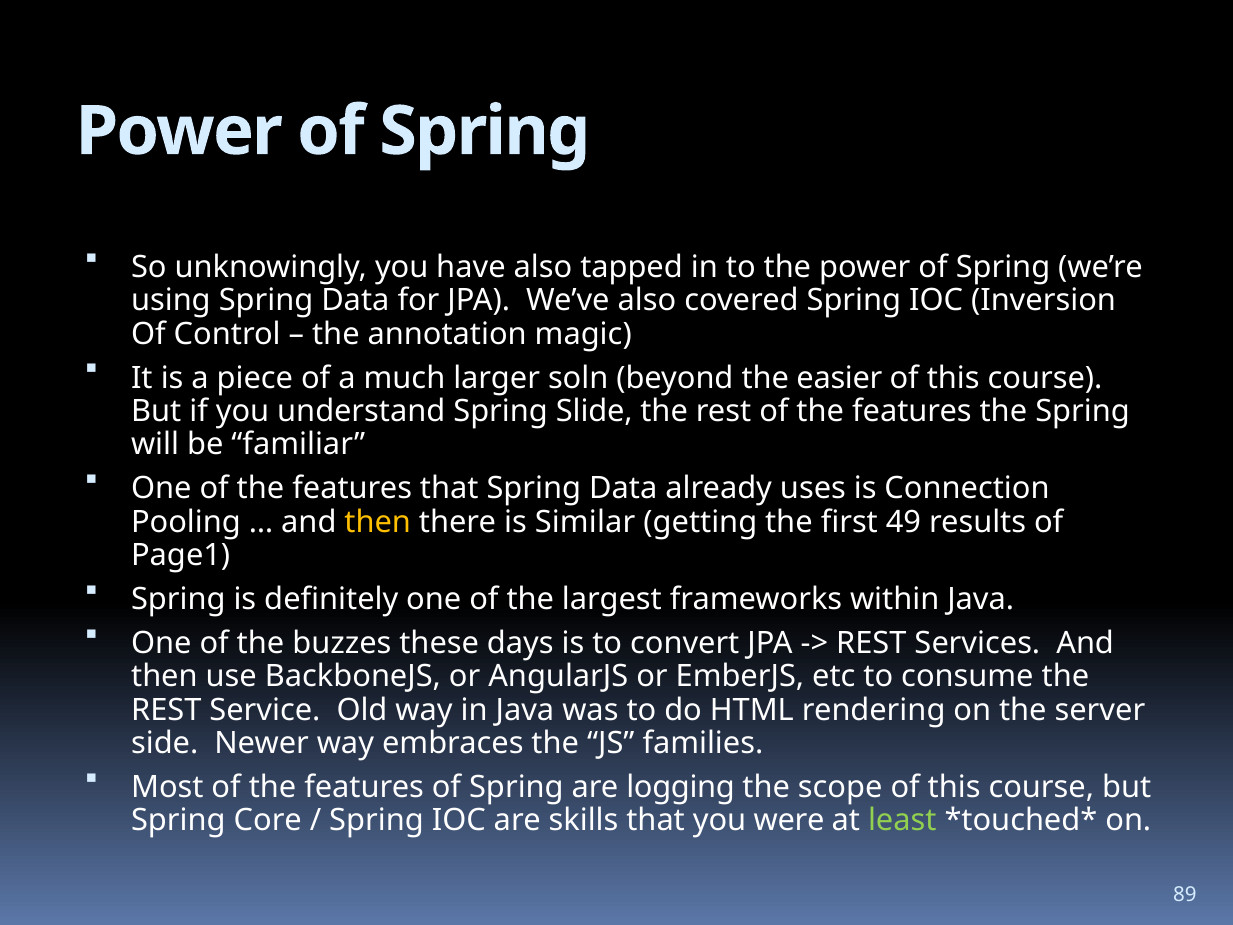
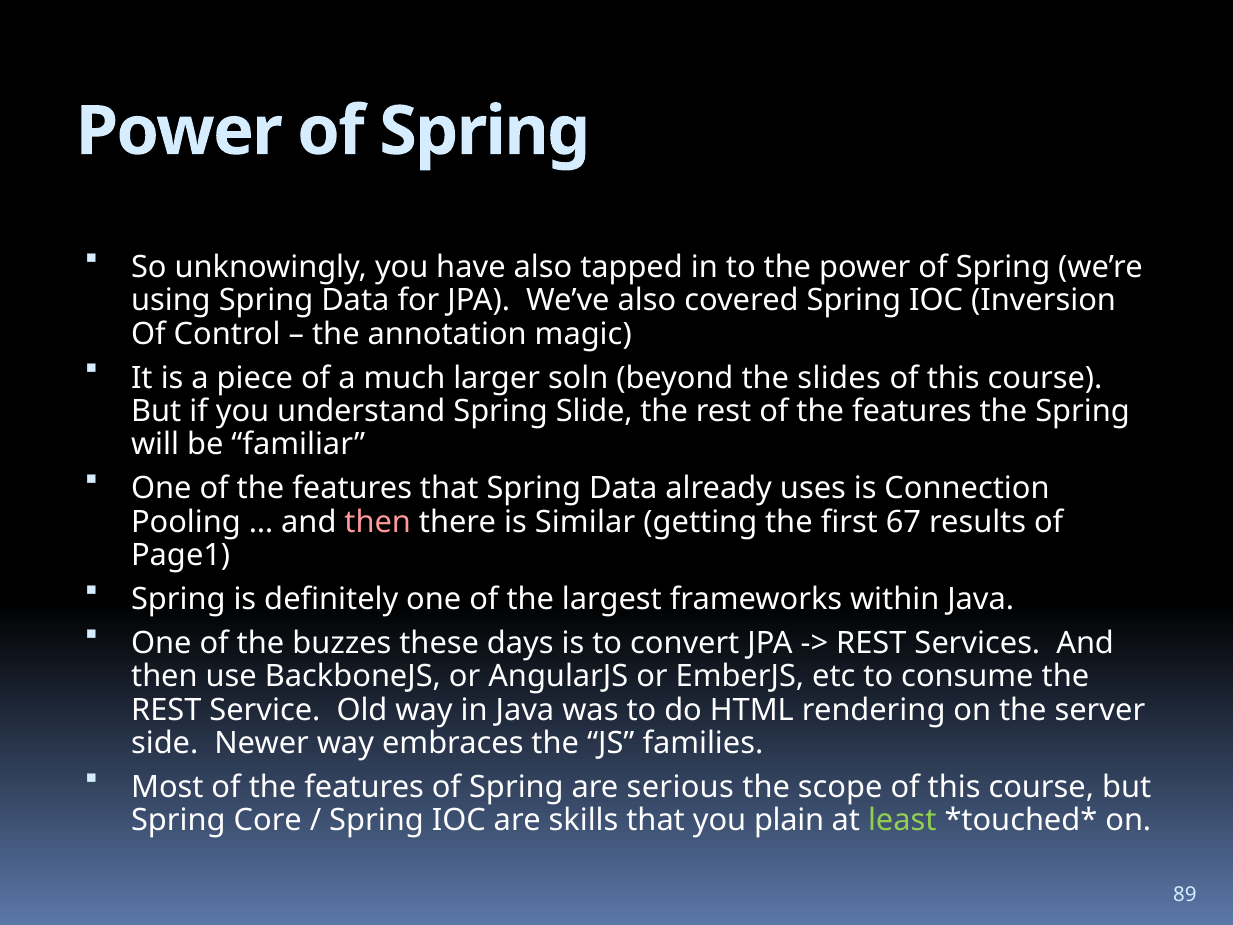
easier: easier -> slides
then at (378, 522) colour: yellow -> pink
49: 49 -> 67
logging: logging -> serious
were: were -> plain
